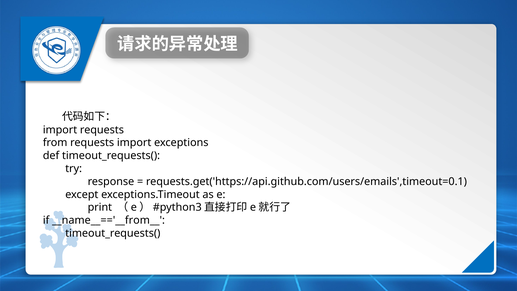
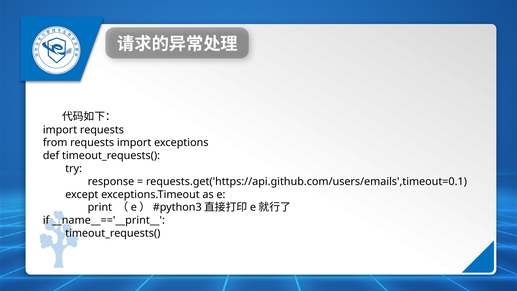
__name__=='__from__: __name__=='__from__ -> __name__=='__print__
